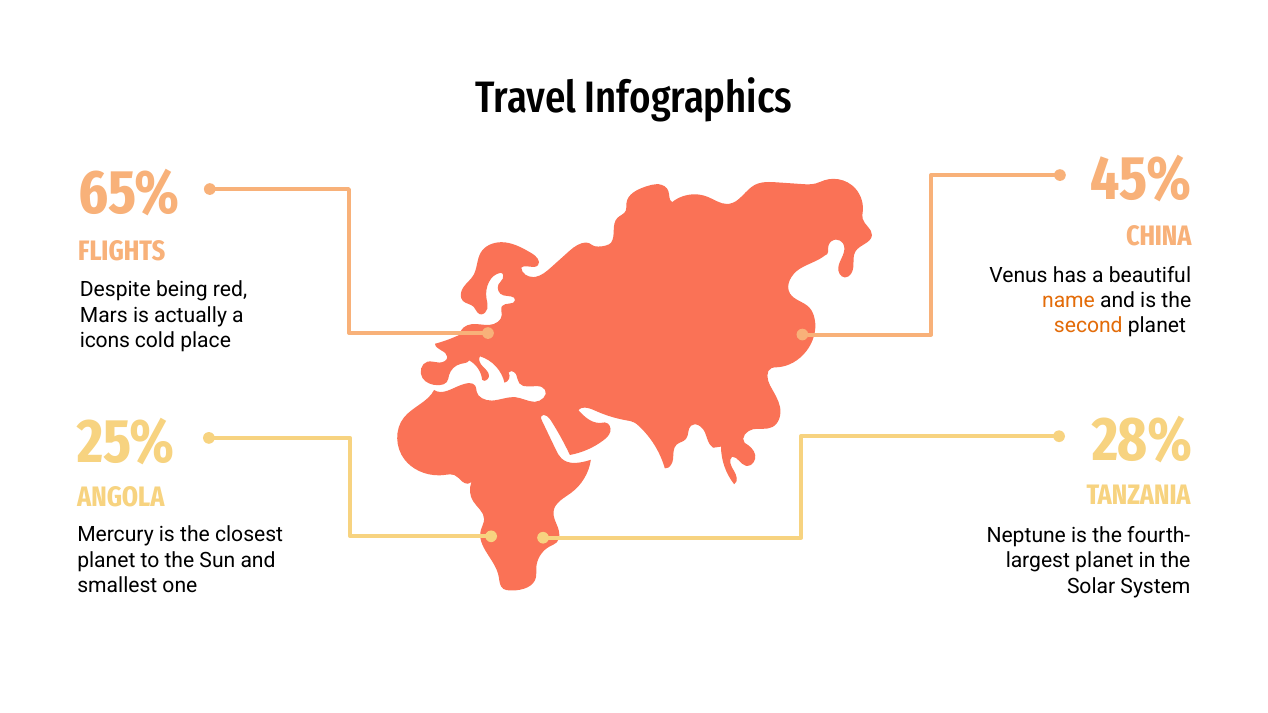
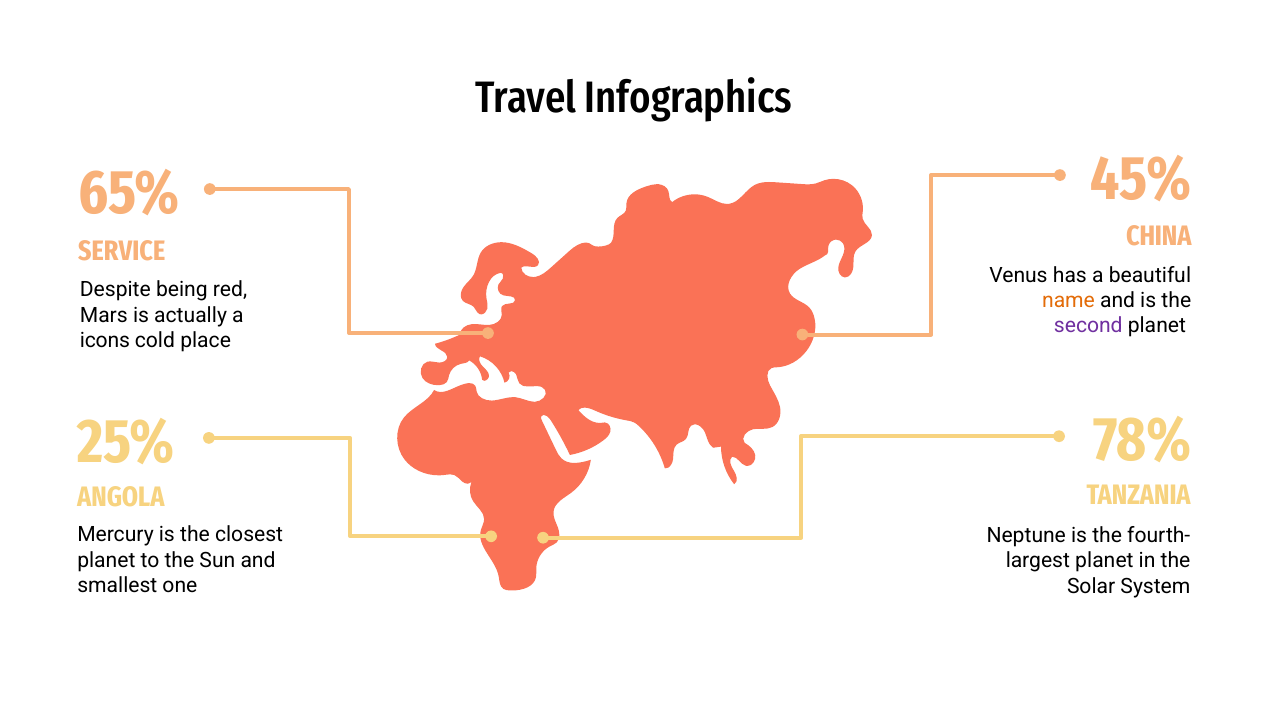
FLIGHTS: FLIGHTS -> SERVICE
second colour: orange -> purple
28%: 28% -> 78%
